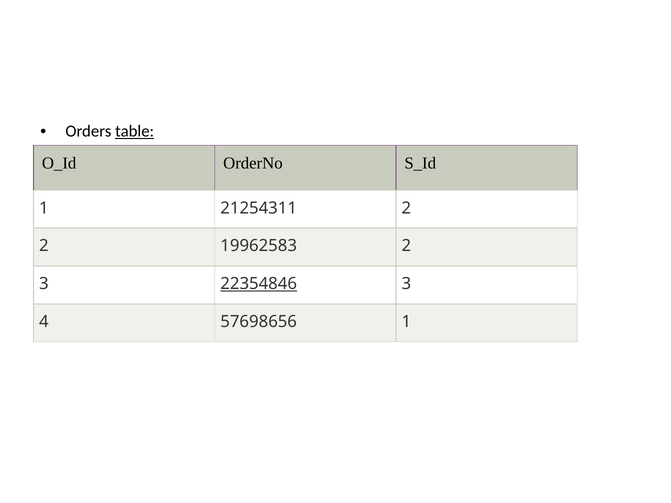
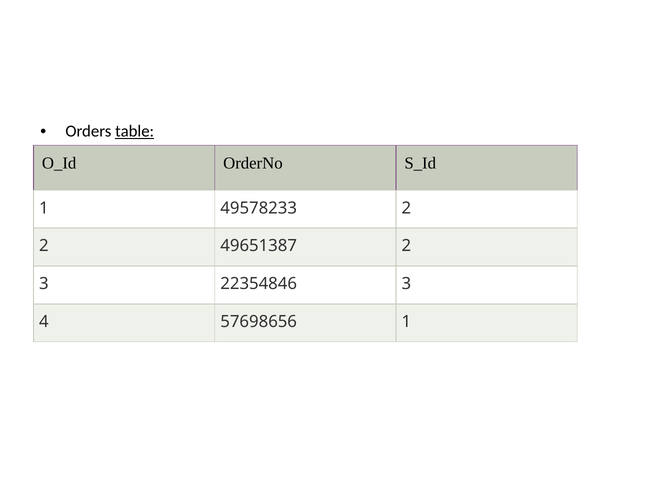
21254311: 21254311 -> 49578233
19962583: 19962583 -> 49651387
22354846 underline: present -> none
